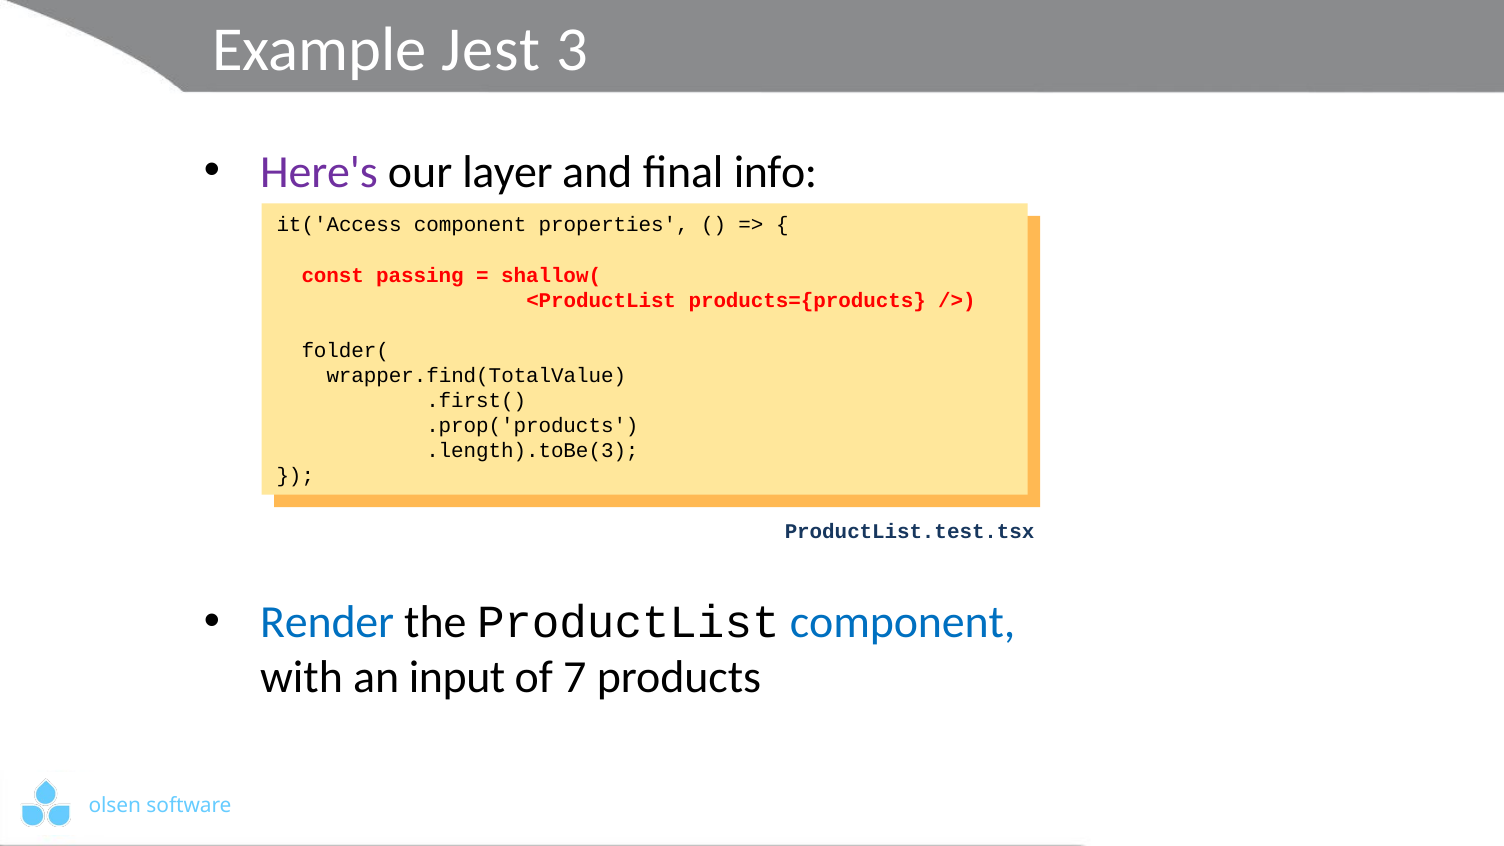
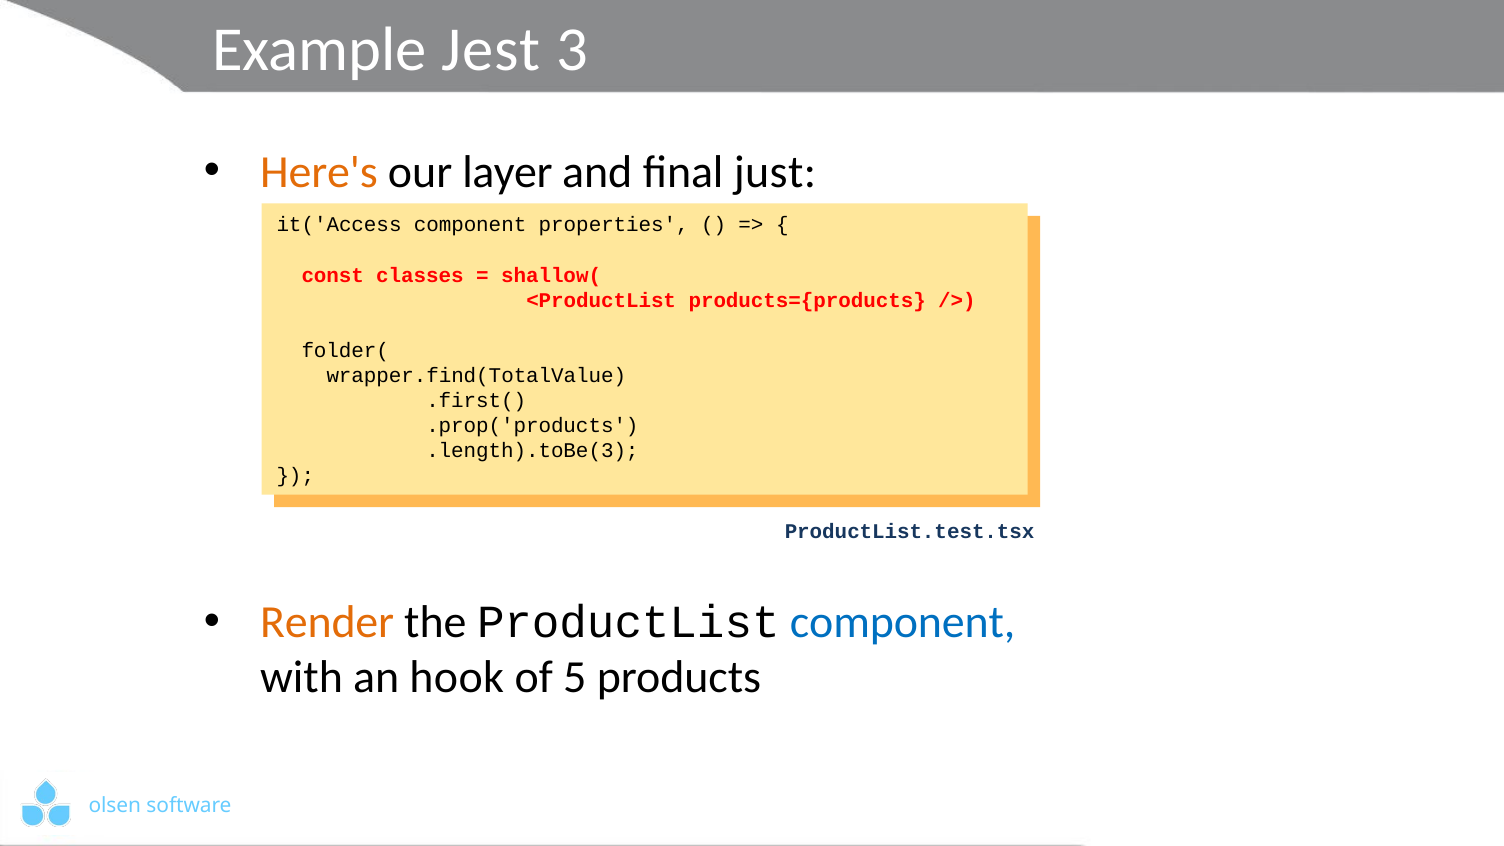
Here's colour: purple -> orange
info: info -> just
passing: passing -> classes
Render colour: blue -> orange
input: input -> hook
7: 7 -> 5
